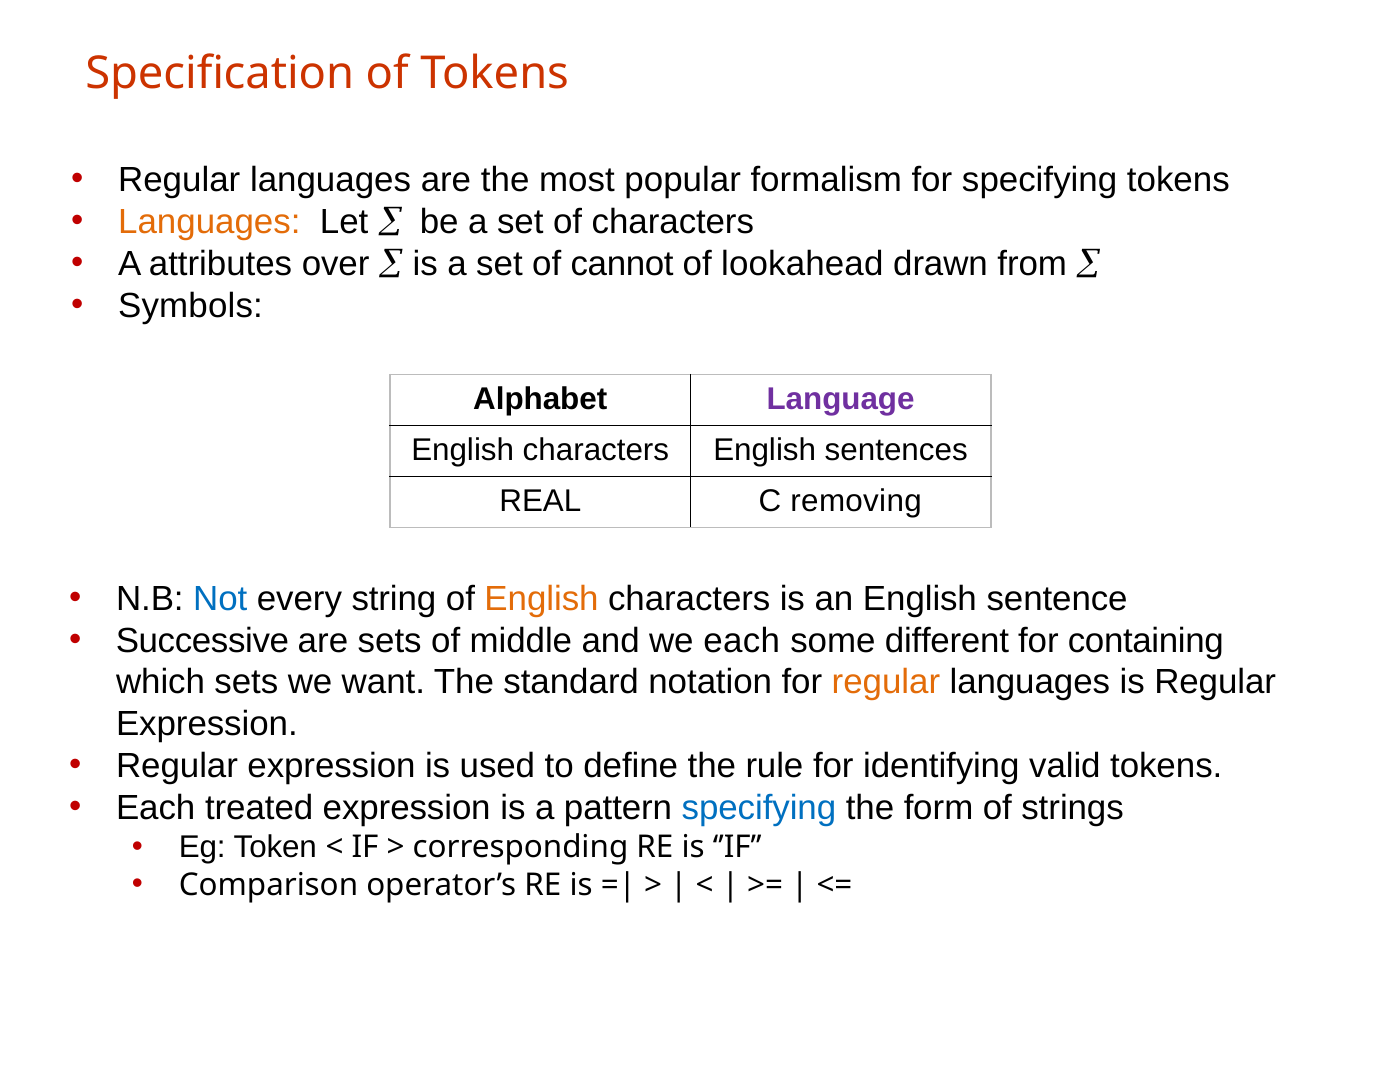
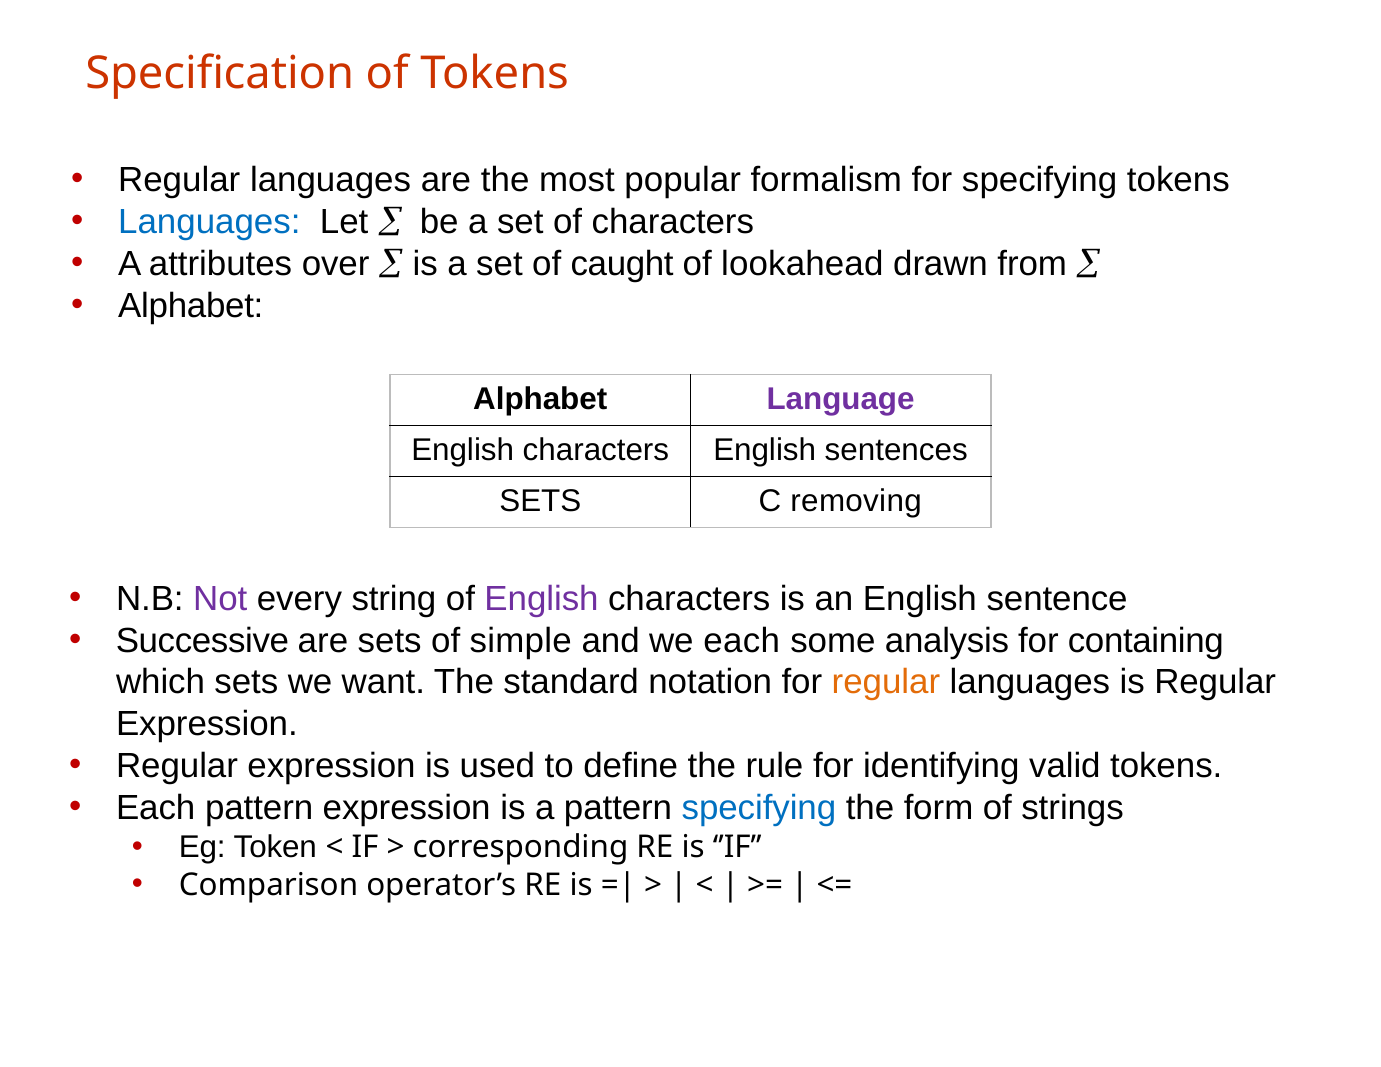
Languages at (209, 222) colour: orange -> blue
cannot: cannot -> caught
Symbols at (191, 306): Symbols -> Alphabet
REAL at (540, 501): REAL -> SETS
Not colour: blue -> purple
English at (542, 599) colour: orange -> purple
middle: middle -> simple
different: different -> analysis
Each treated: treated -> pattern
